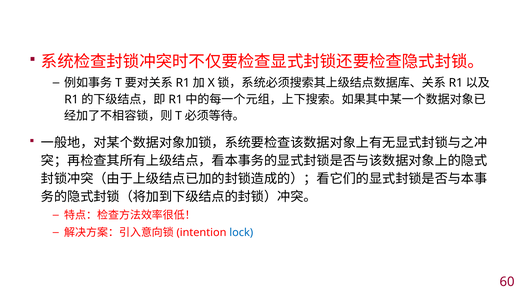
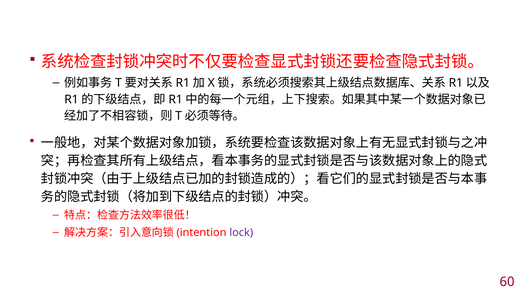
lock colour: blue -> purple
